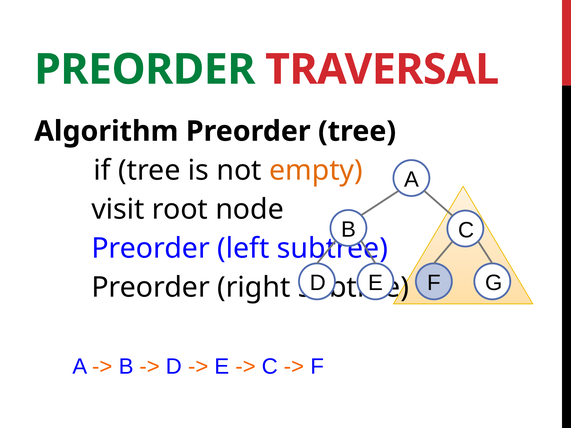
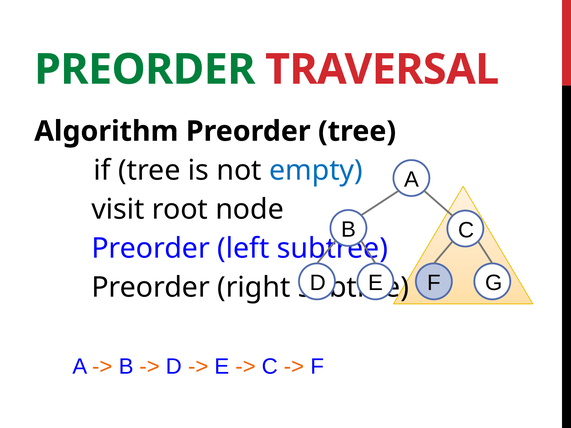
empty colour: orange -> blue
